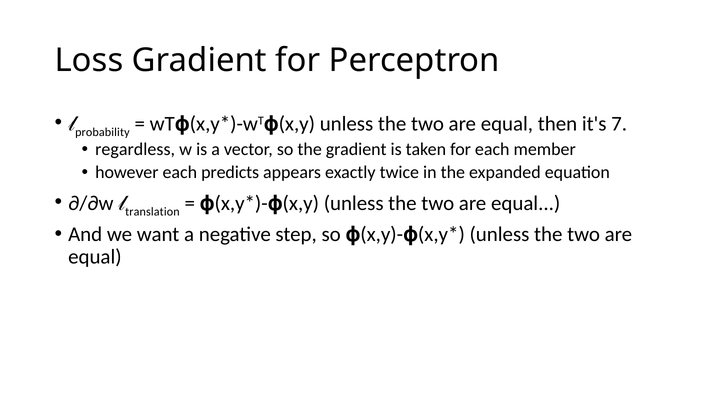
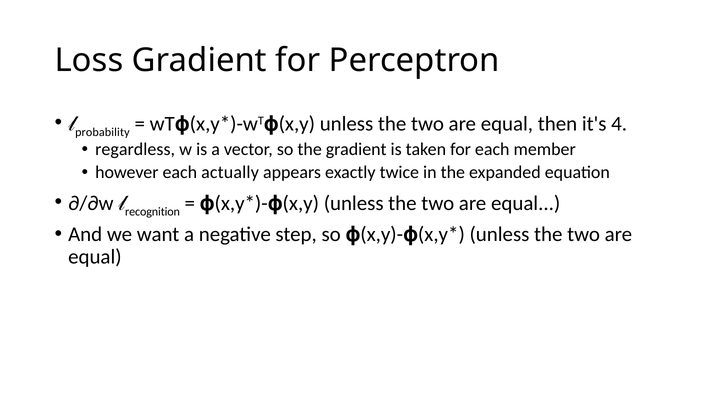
7: 7 -> 4
predicts: predicts -> actually
translation: translation -> recognition
